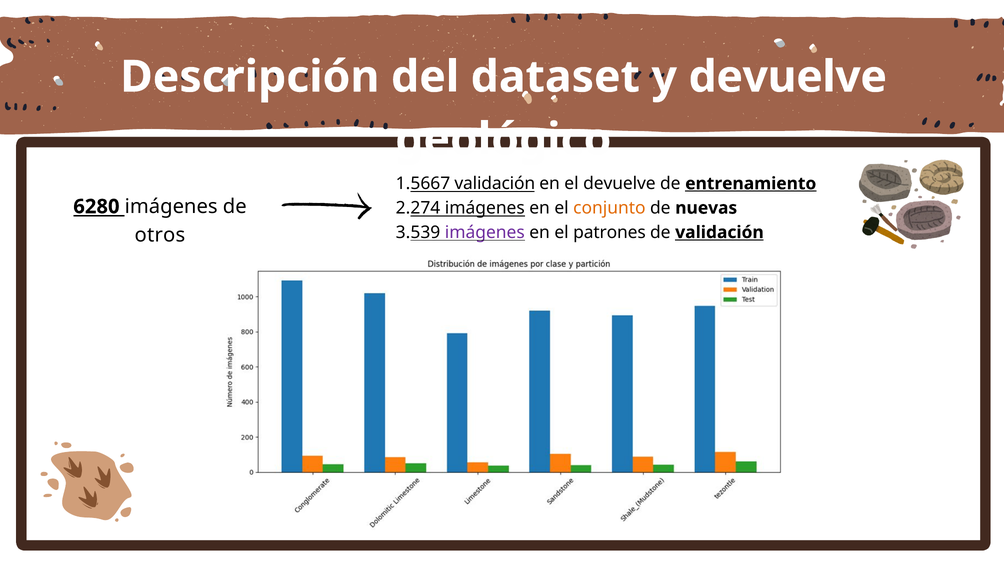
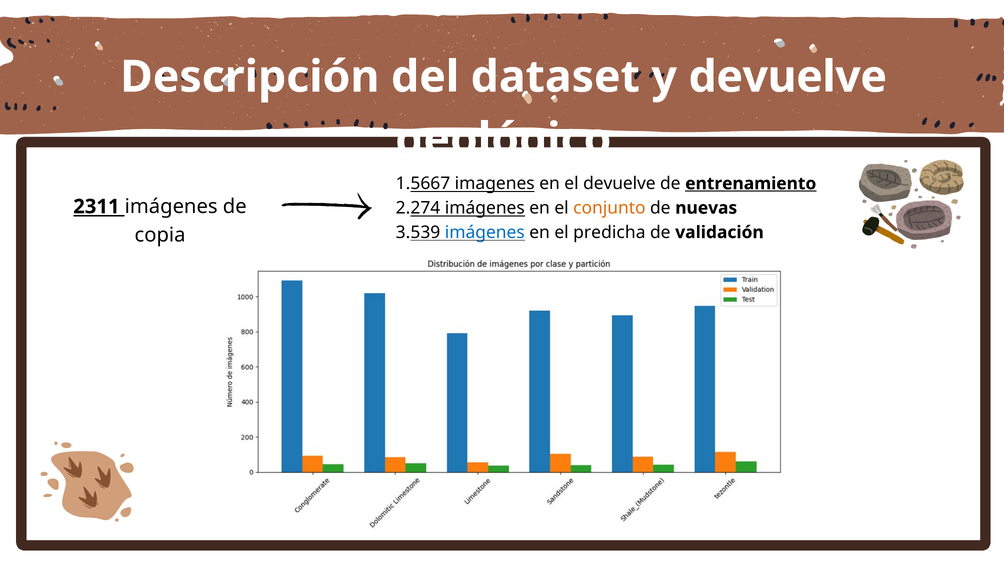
validación at (495, 184): validación -> imagenes
6280: 6280 -> 2311
imágenes at (485, 233) colour: purple -> blue
patrones: patrones -> predicha
validación at (719, 233) underline: present -> none
otros: otros -> copia
